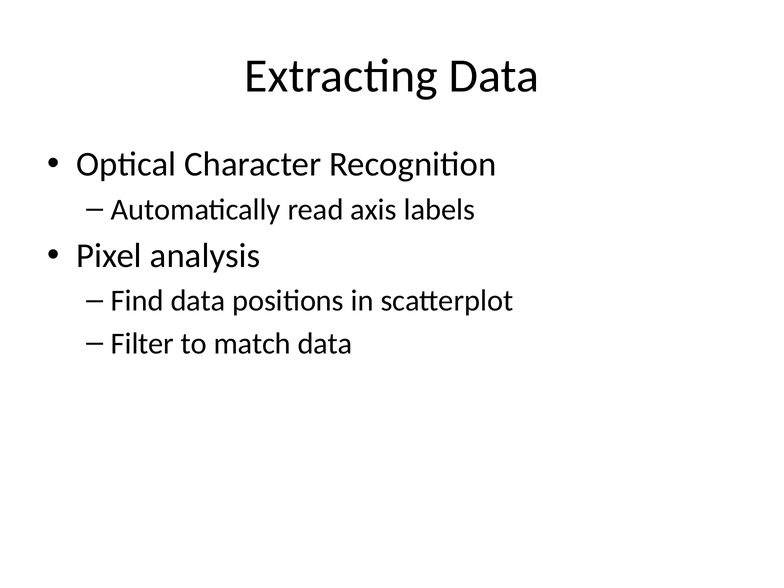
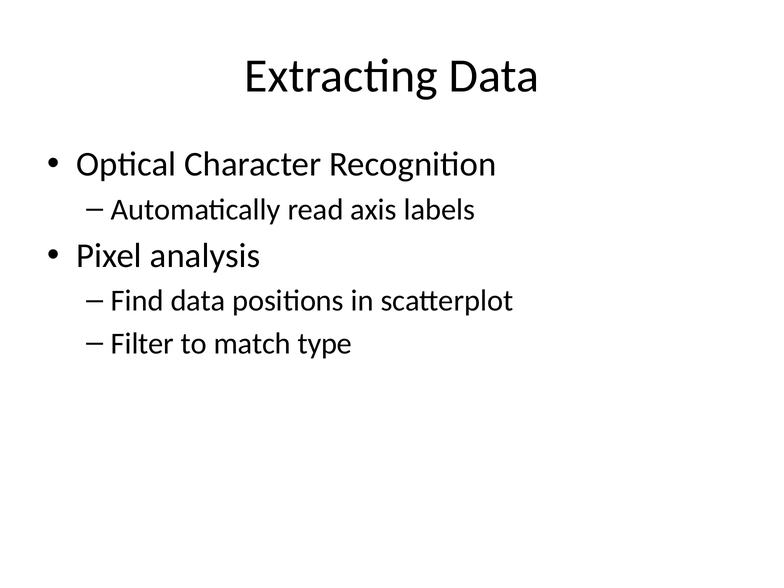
match data: data -> type
